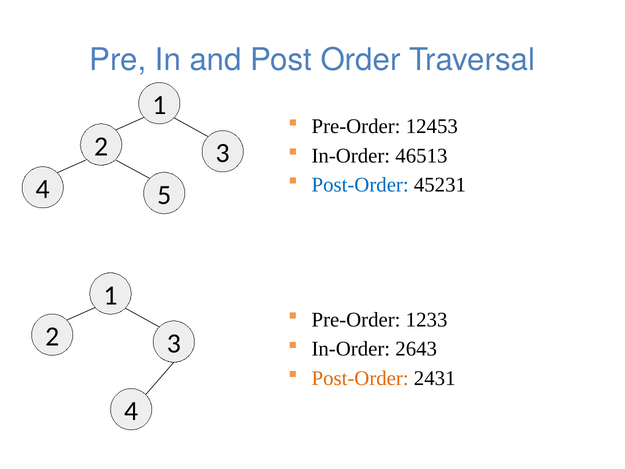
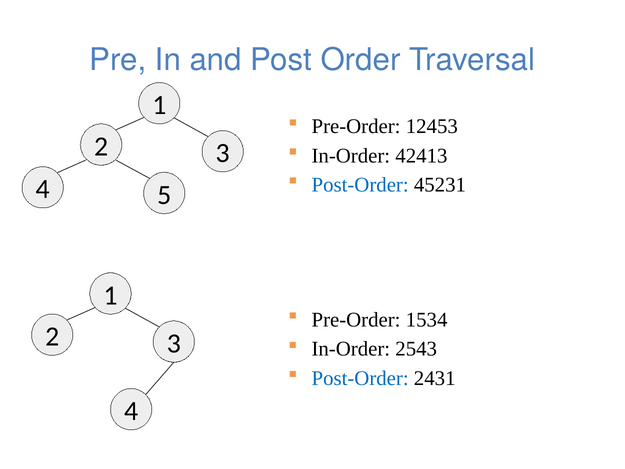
46513: 46513 -> 42413
1233: 1233 -> 1534
2643: 2643 -> 2543
Post-Order at (360, 378) colour: orange -> blue
